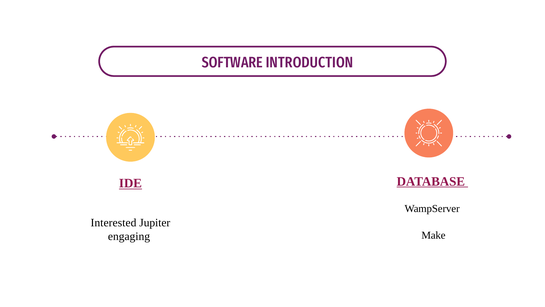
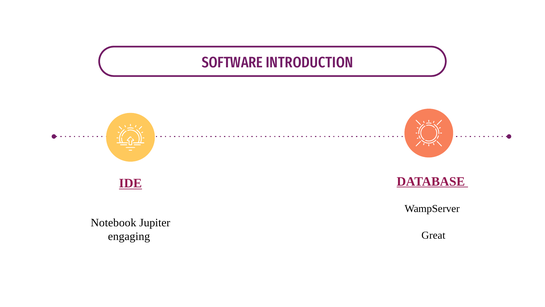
Interested: Interested -> Notebook
Make: Make -> Great
